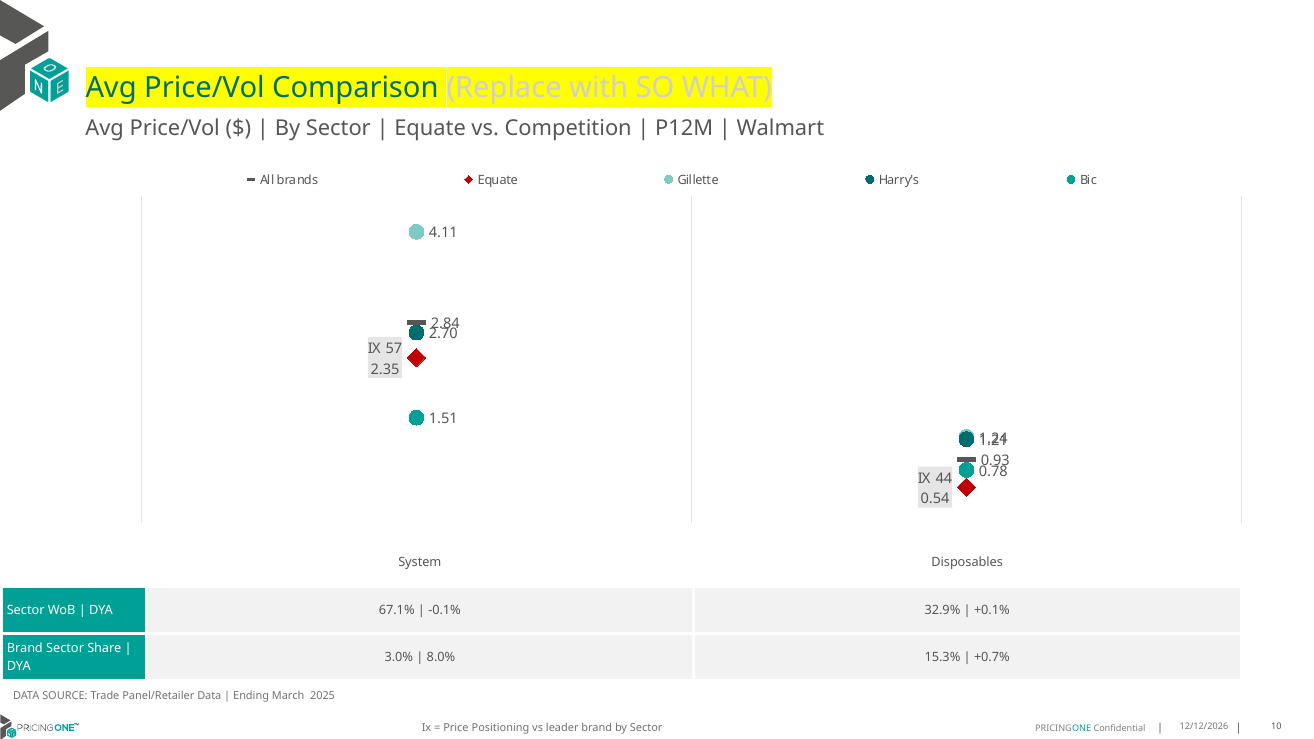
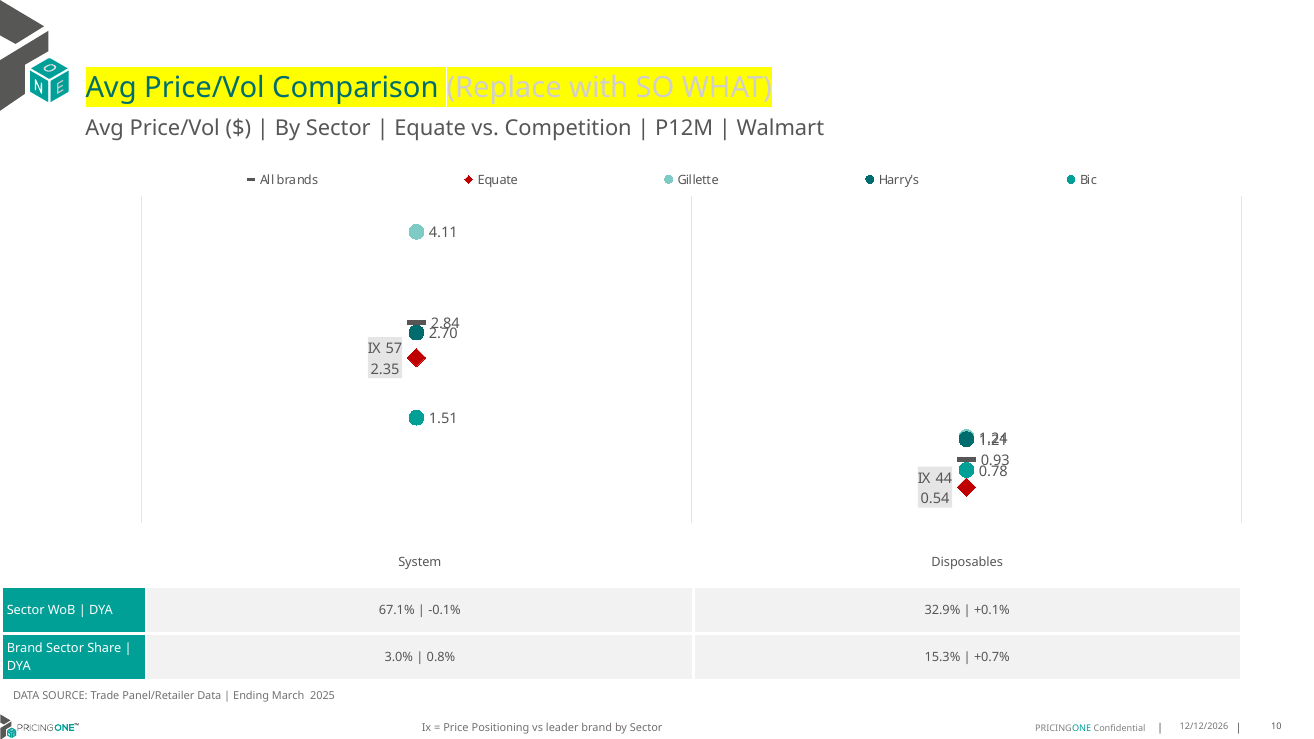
8.0%: 8.0% -> 0.8%
